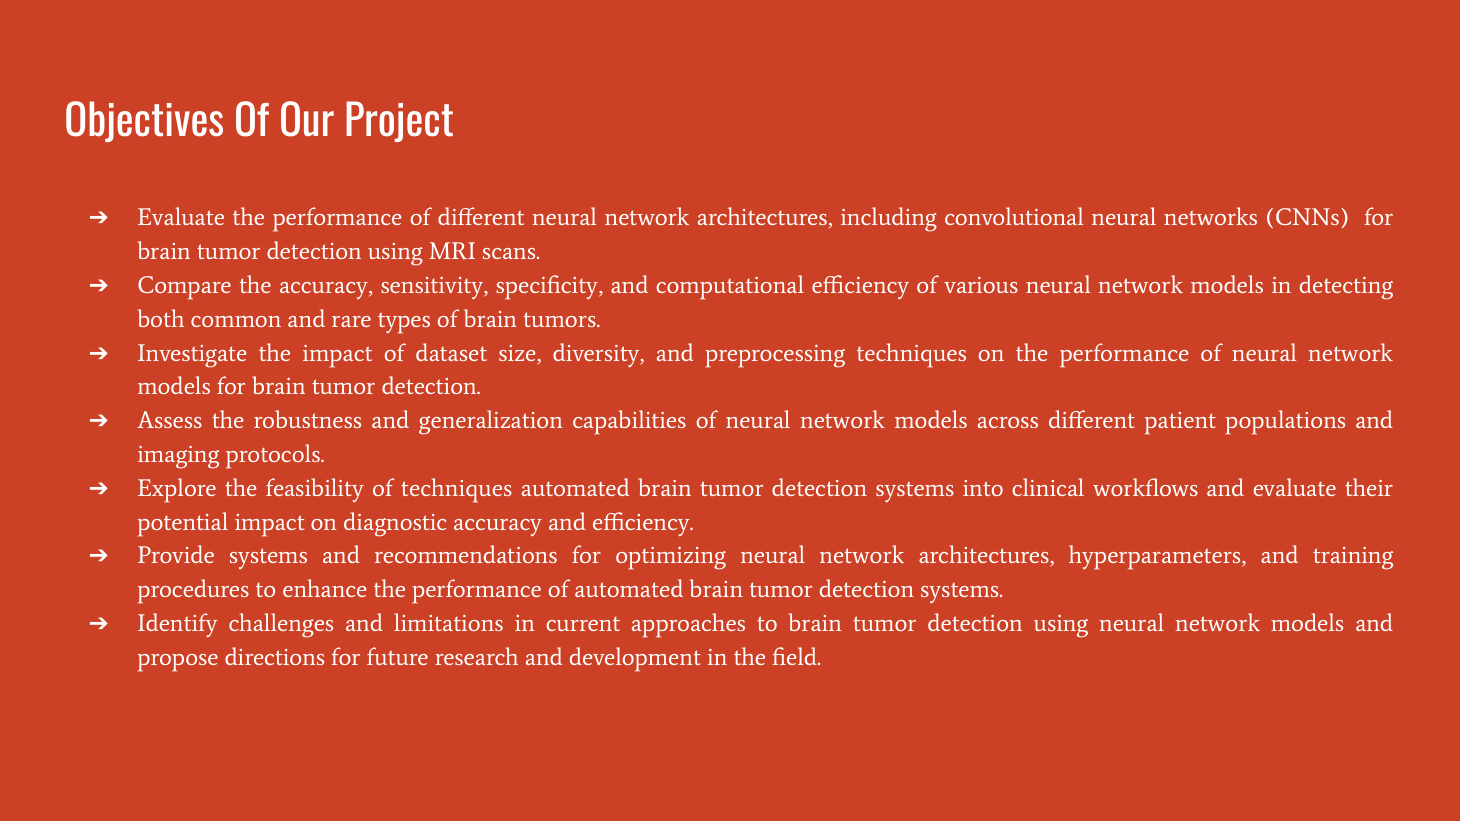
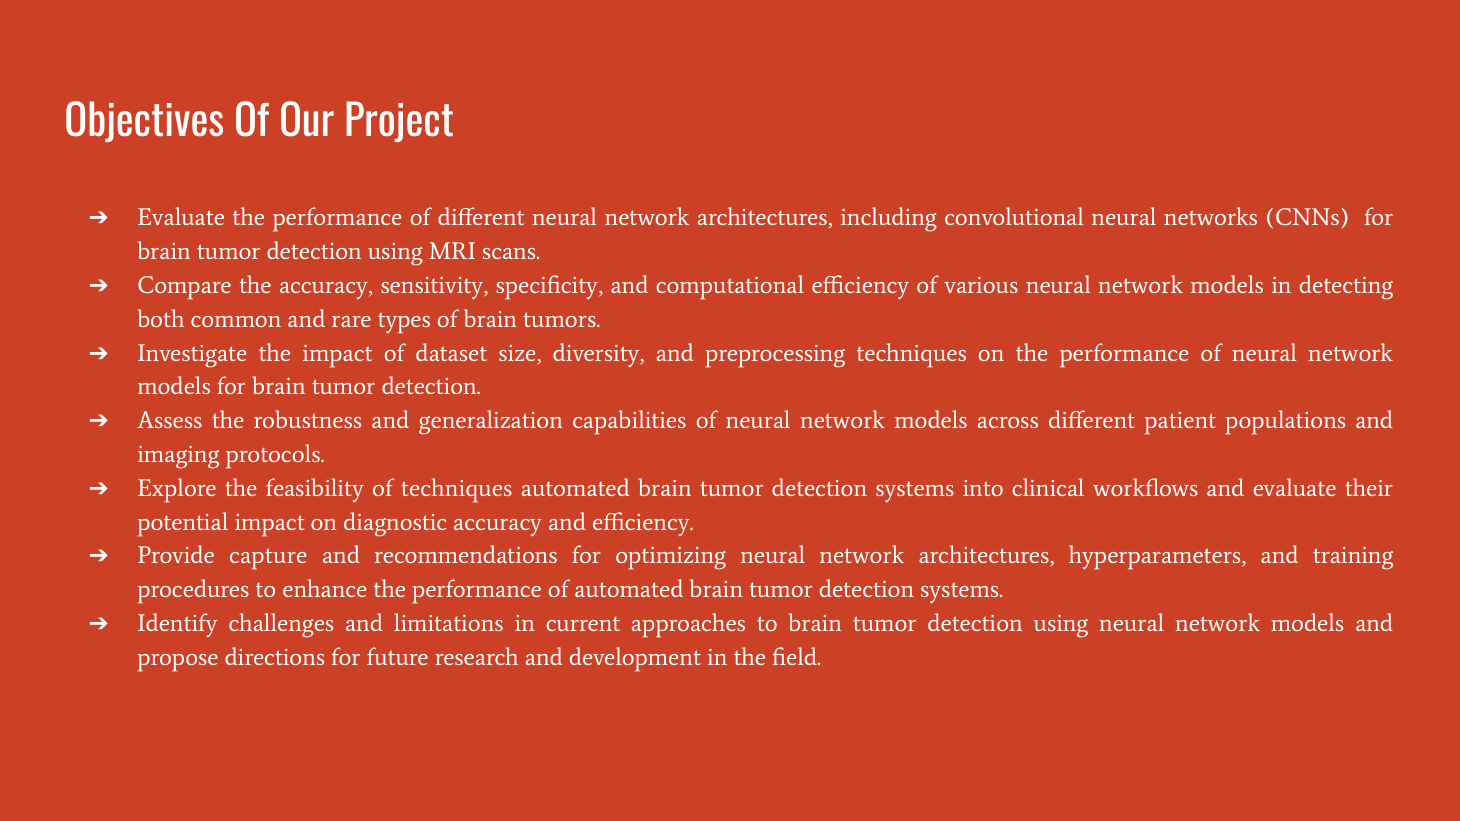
Provide systems: systems -> capture
